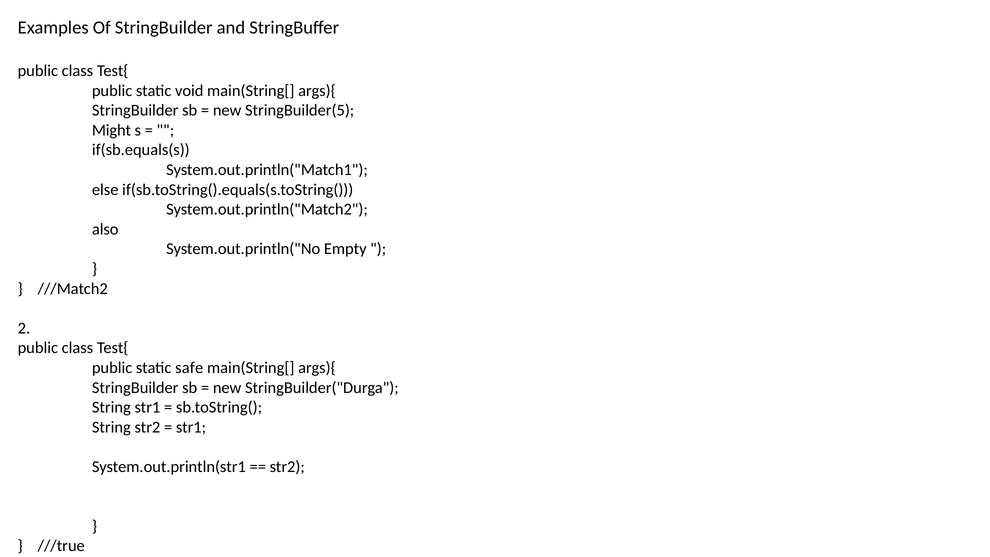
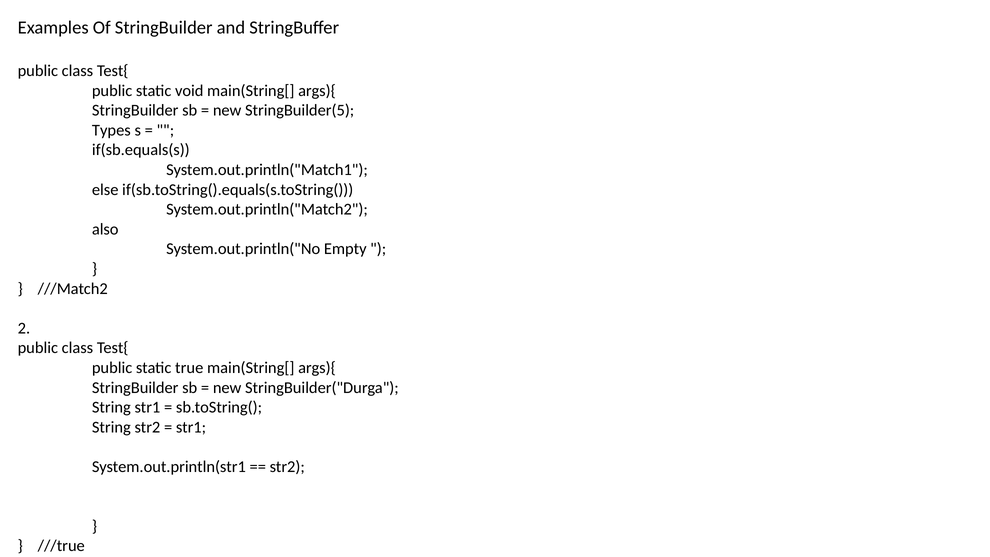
Might: Might -> Types
safe: safe -> true
